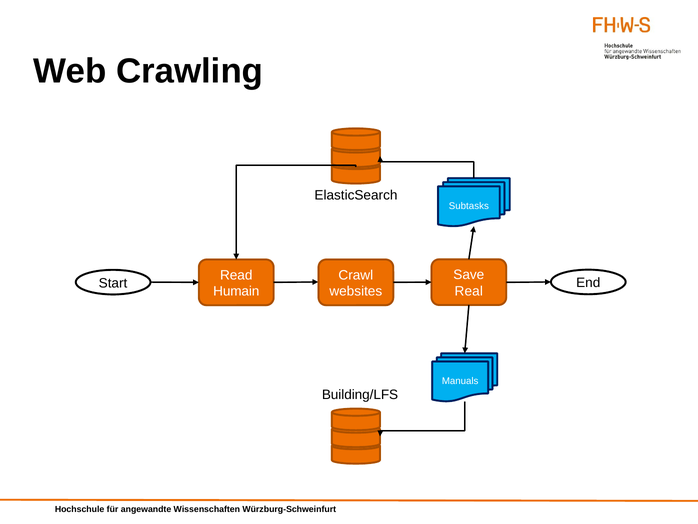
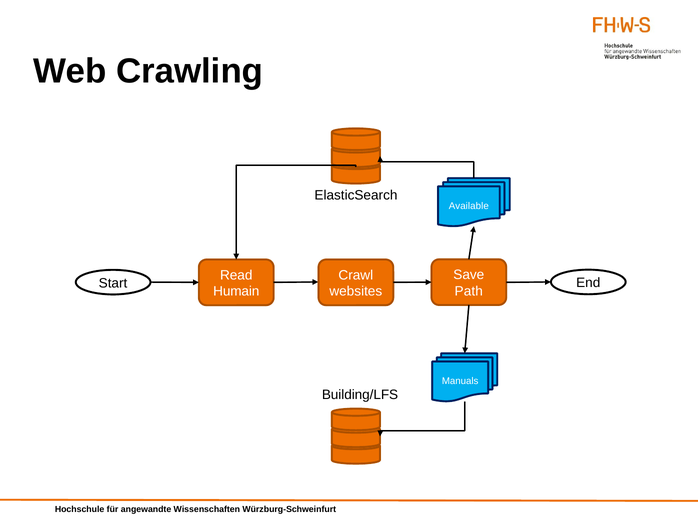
Subtasks: Subtasks -> Available
Real: Real -> Path
